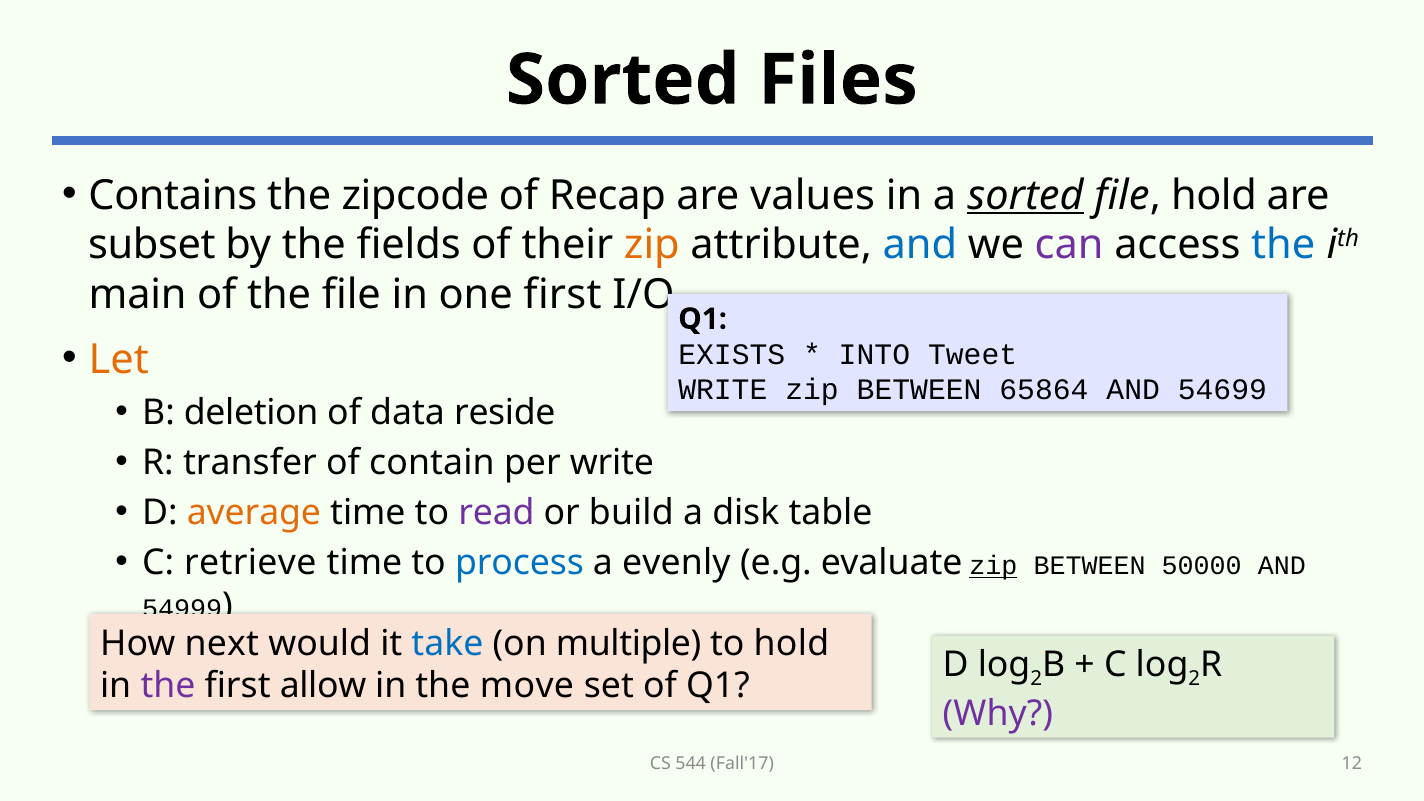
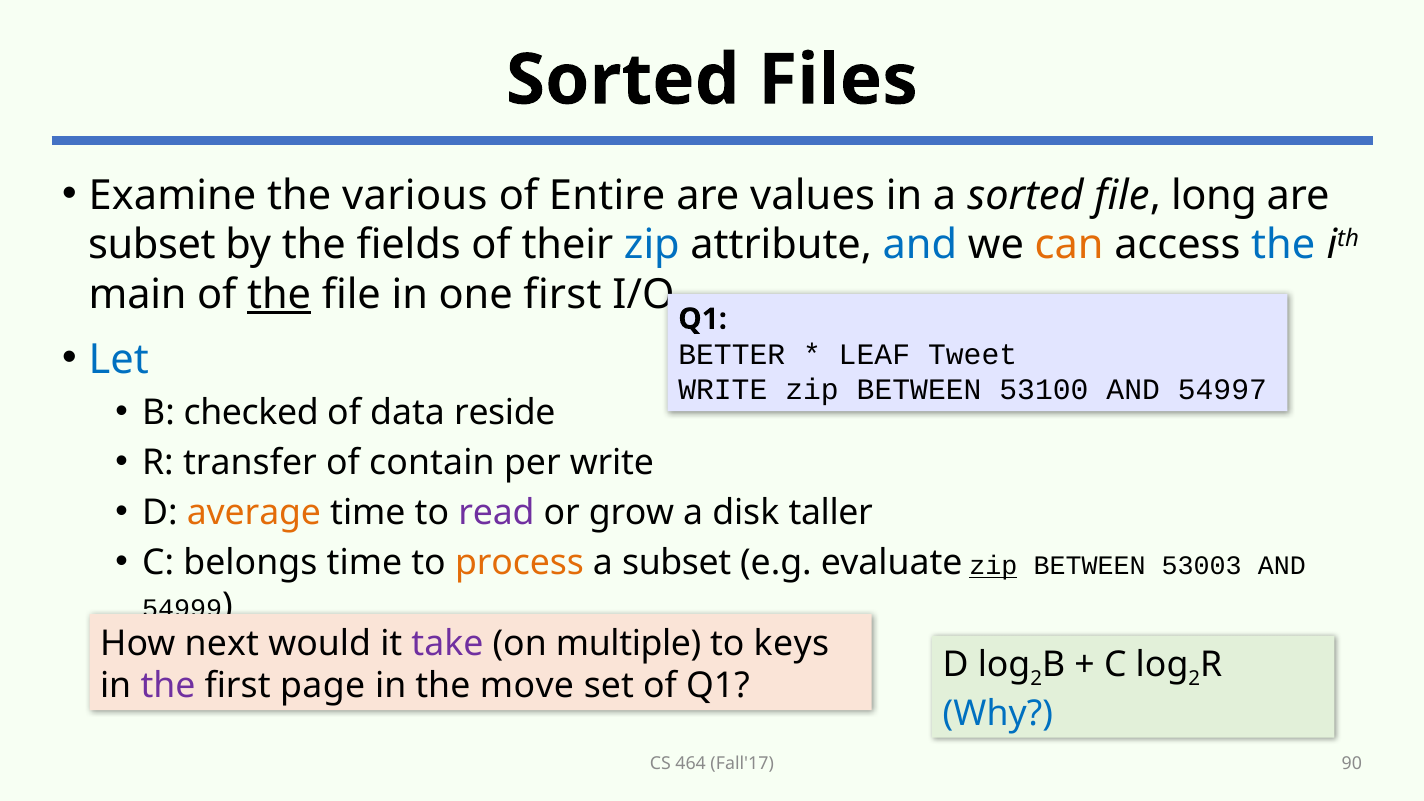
Contains: Contains -> Examine
zipcode: zipcode -> various
Recap: Recap -> Entire
sorted at (1026, 195) underline: present -> none
file hold: hold -> long
zip at (652, 245) colour: orange -> blue
can colour: purple -> orange
the at (279, 295) underline: none -> present
Let colour: orange -> blue
EXISTS: EXISTS -> BETTER
INTO: INTO -> LEAF
65864: 65864 -> 53100
54699: 54699 -> 54997
deletion: deletion -> checked
build: build -> grow
table: table -> taller
retrieve: retrieve -> belongs
process colour: blue -> orange
a evenly: evenly -> subset
50000: 50000 -> 53003
take colour: blue -> purple
to hold: hold -> keys
allow: allow -> page
Why colour: purple -> blue
544: 544 -> 464
12: 12 -> 90
